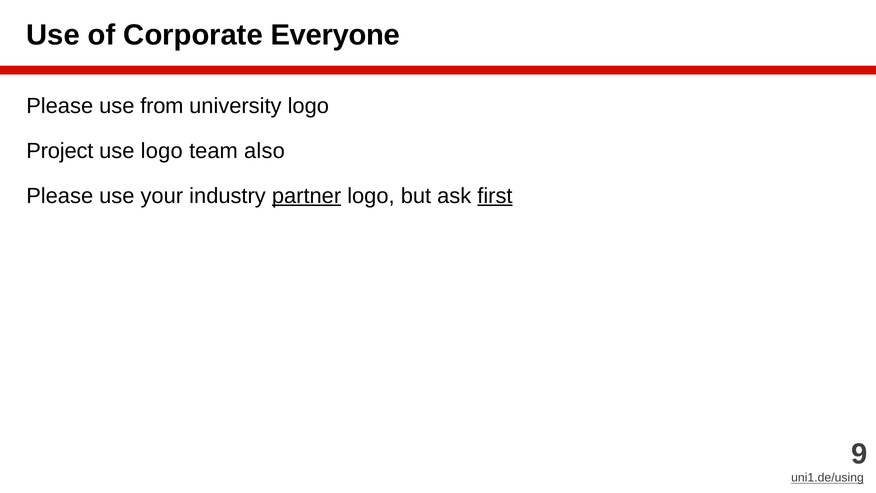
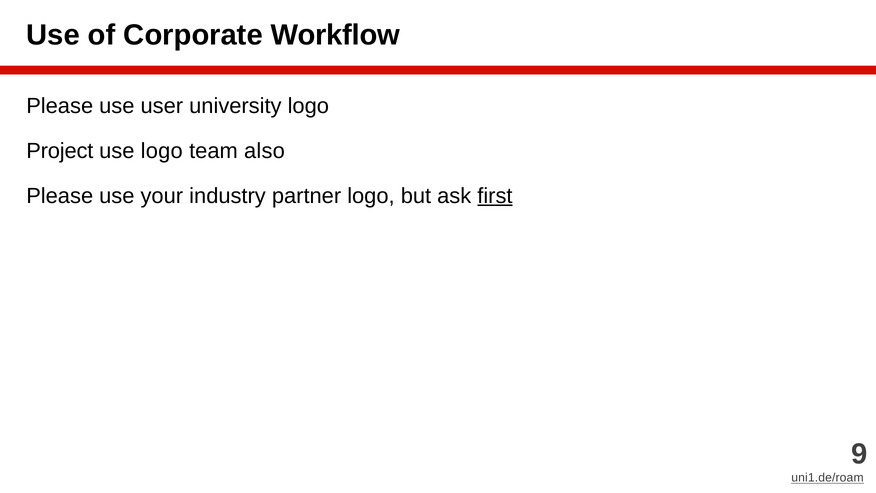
Everyone: Everyone -> Workflow
from: from -> user
partner underline: present -> none
uni1.de/using: uni1.de/using -> uni1.de/roam
